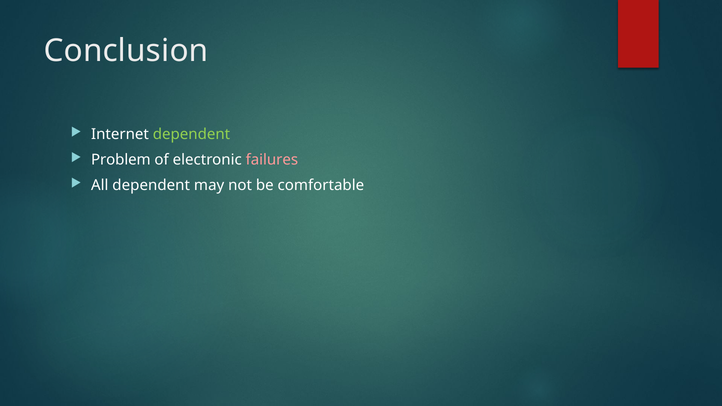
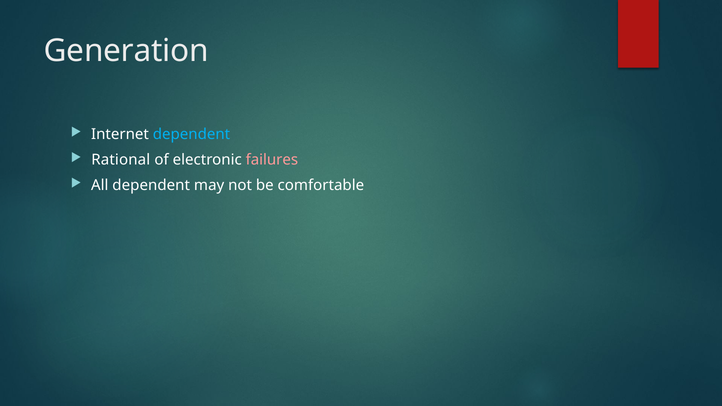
Conclusion: Conclusion -> Generation
dependent at (191, 134) colour: light green -> light blue
Problem: Problem -> Rational
